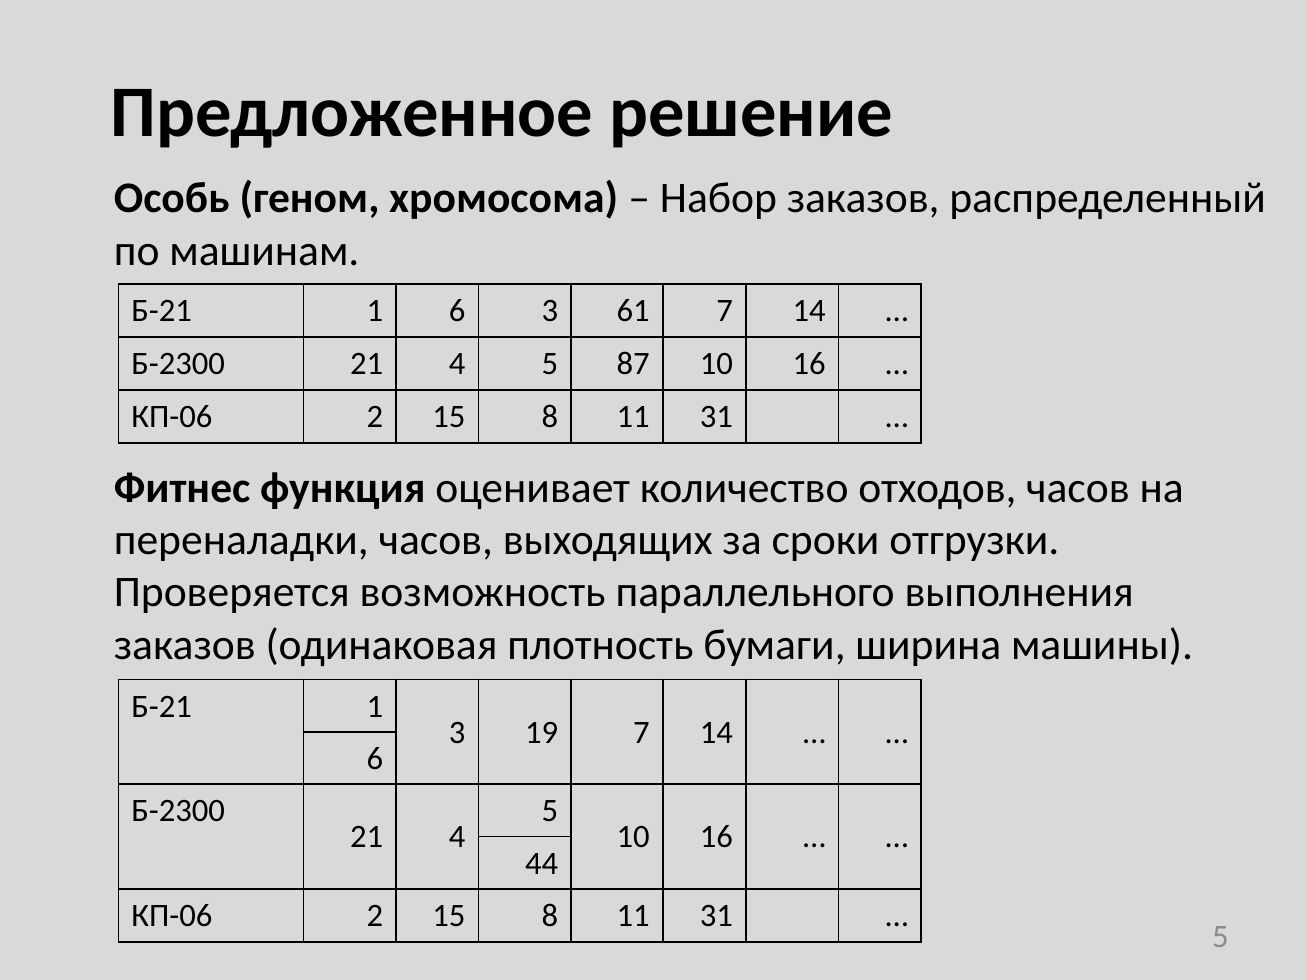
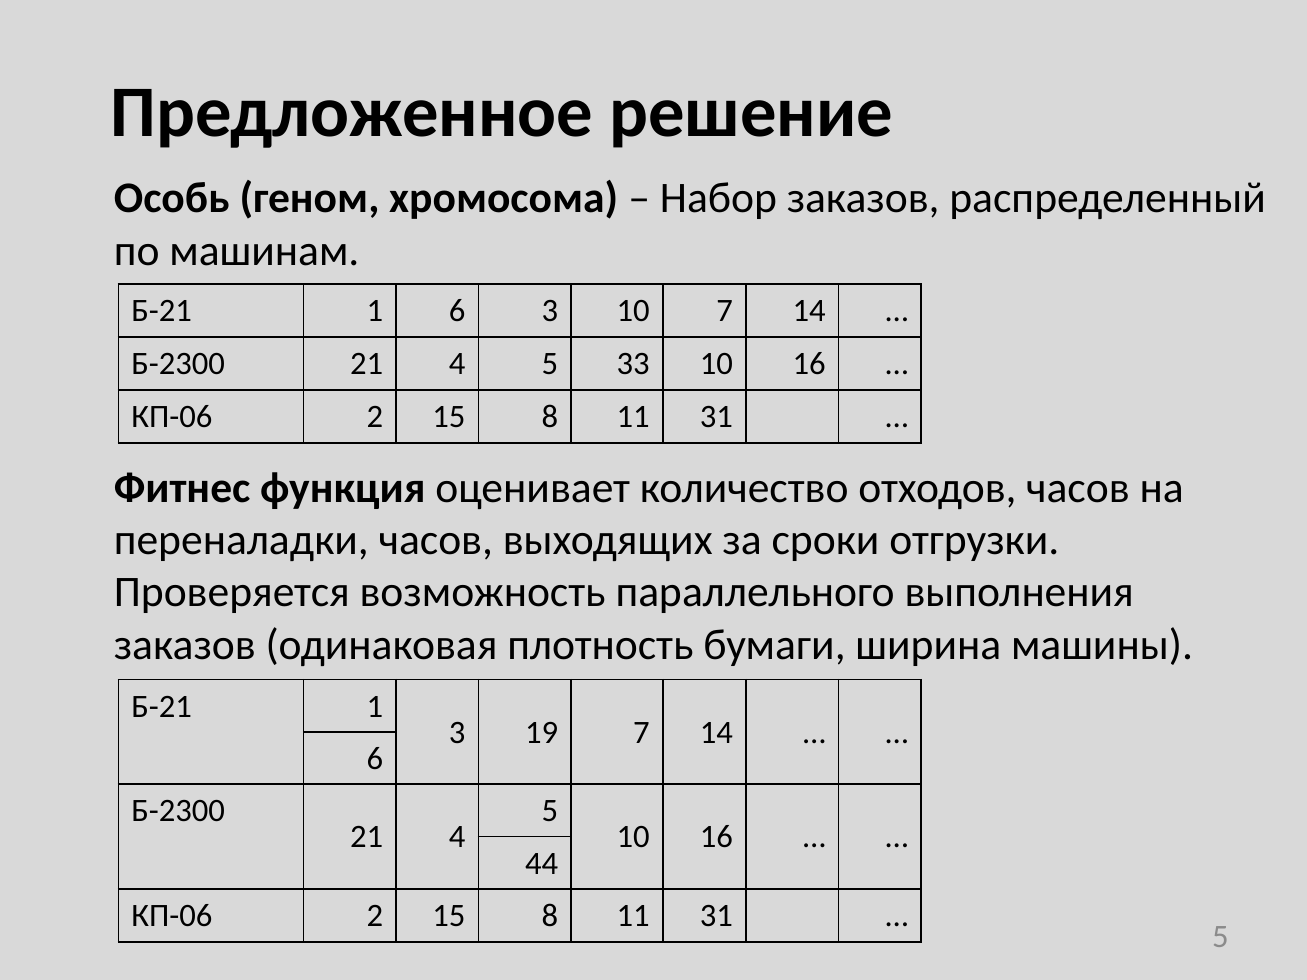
3 61: 61 -> 10
87: 87 -> 33
